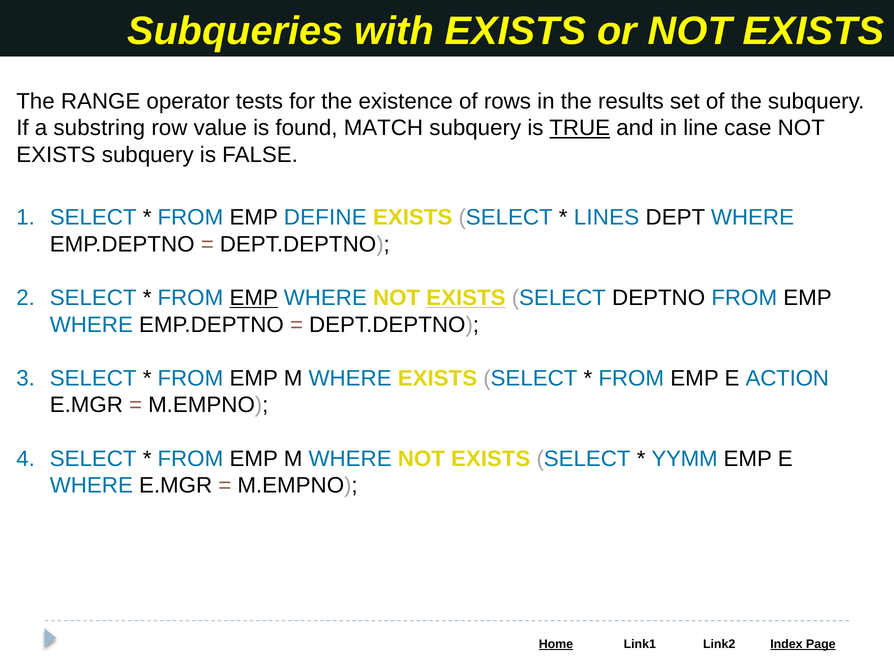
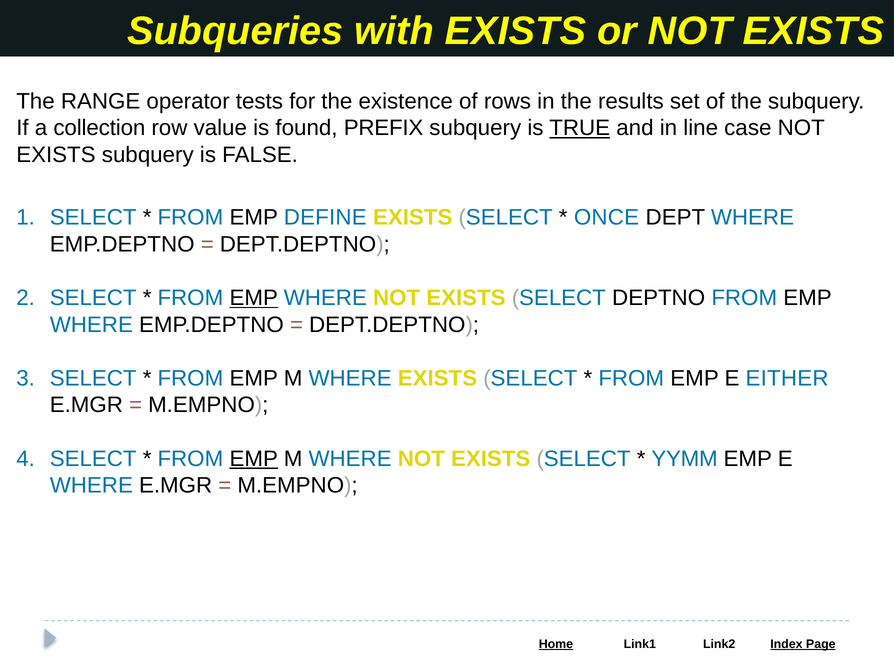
substring: substring -> collection
MATCH: MATCH -> PREFIX
LINES: LINES -> ONCE
EXISTS at (466, 298) underline: present -> none
ACTION: ACTION -> EITHER
EMP at (254, 459) underline: none -> present
